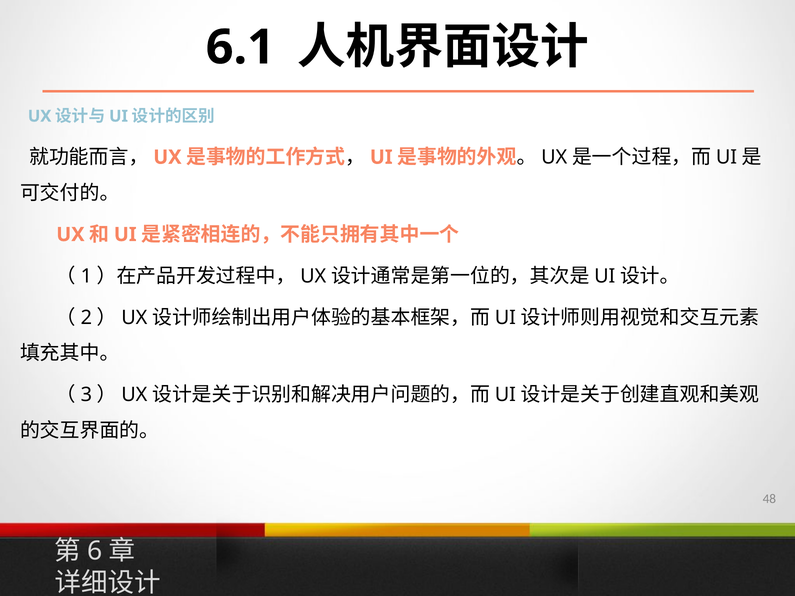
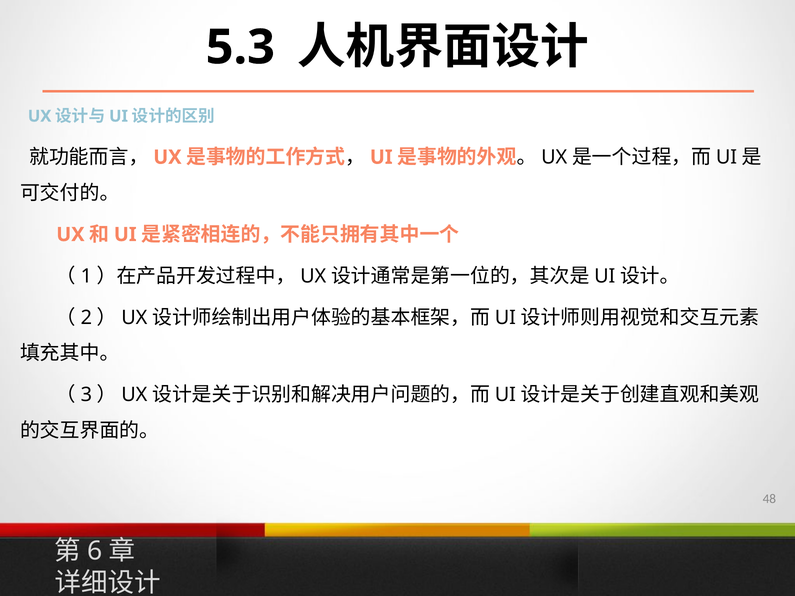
6.1: 6.1 -> 5.3
